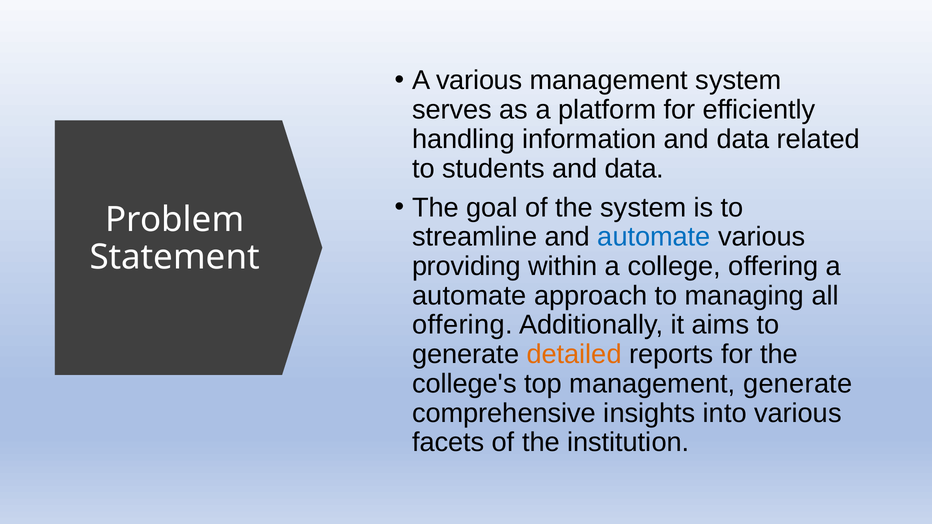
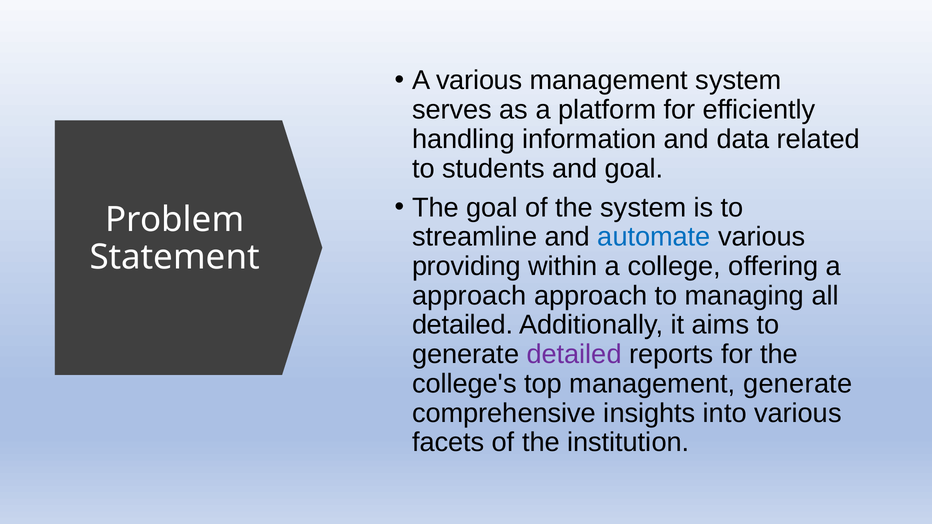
students and data: data -> goal
automate at (469, 296): automate -> approach
offering at (462, 325): offering -> detailed
detailed at (574, 355) colour: orange -> purple
